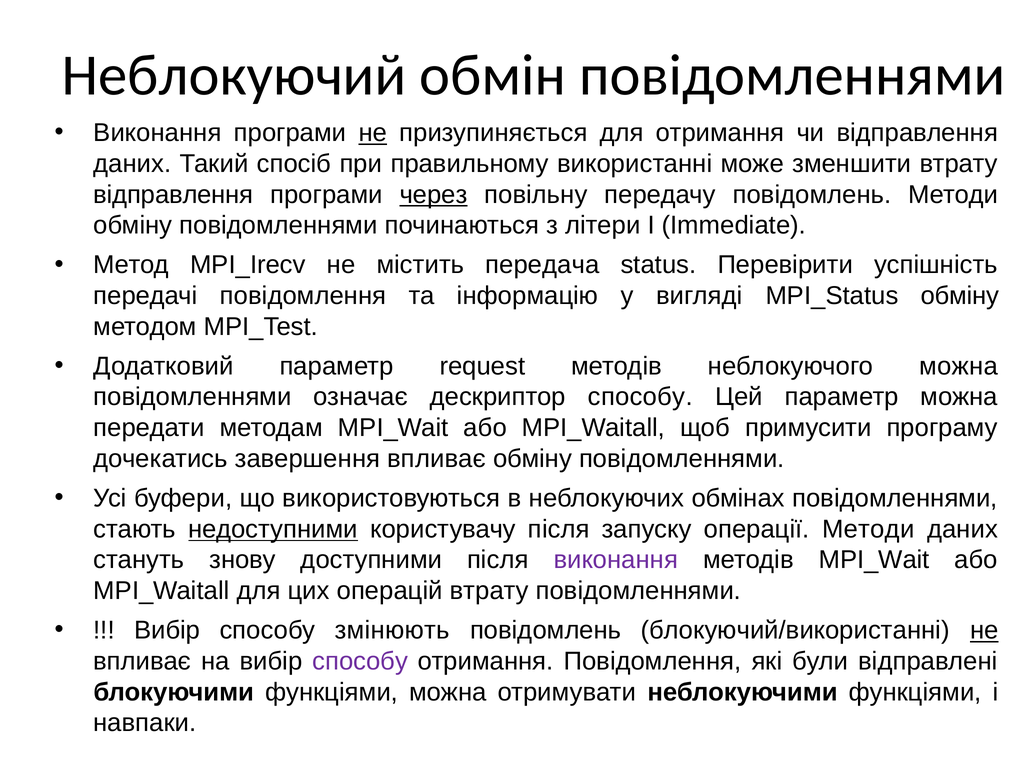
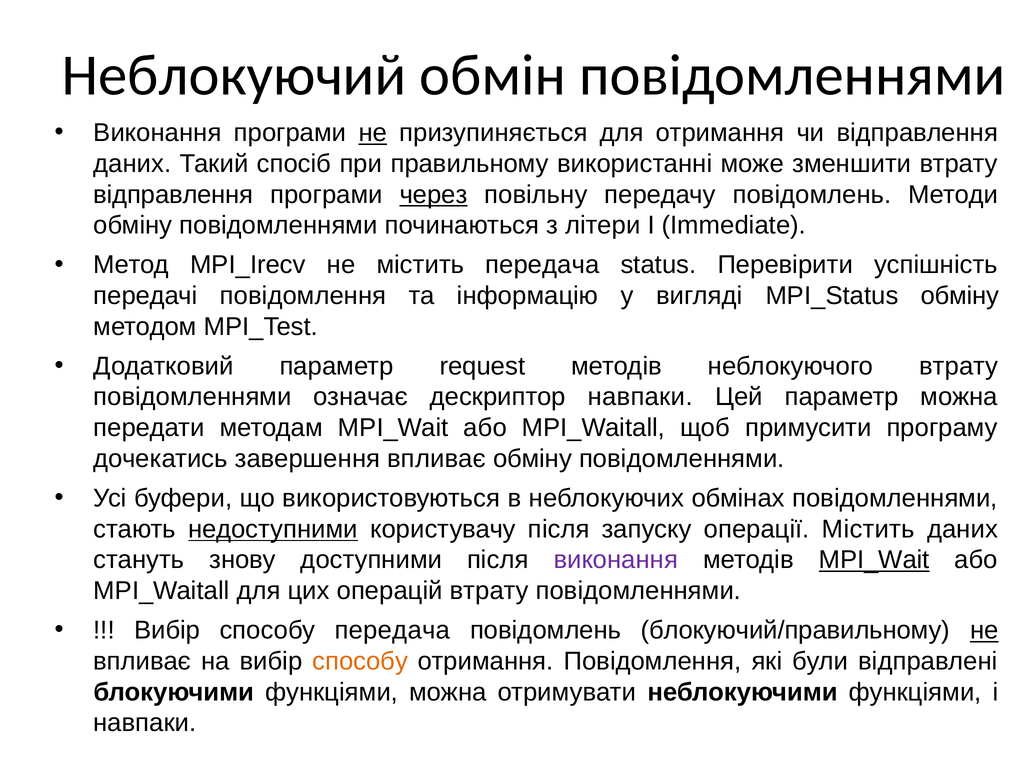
неблокуючого можна: можна -> втрату
дескриптор способу: способу -> навпаки
операції Методи: Методи -> Містить
MPI_Wait at (874, 560) underline: none -> present
способу змінюють: змінюють -> передача
блокуючий/використанні: блокуючий/використанні -> блокуючий/правильному
способу at (360, 661) colour: purple -> orange
